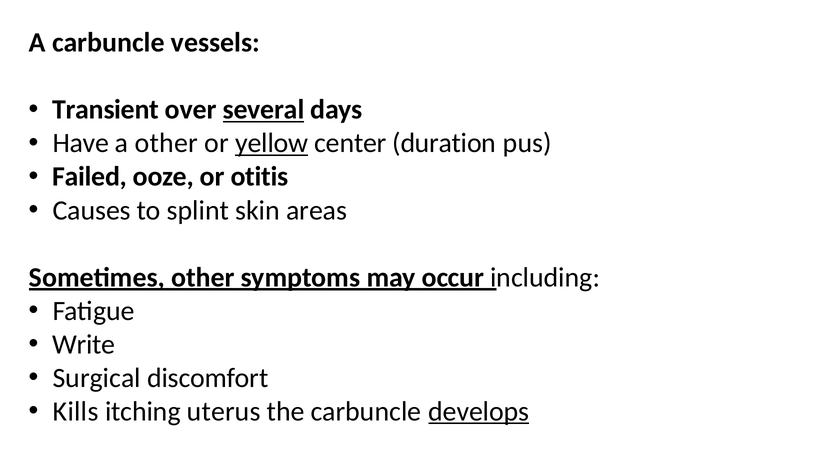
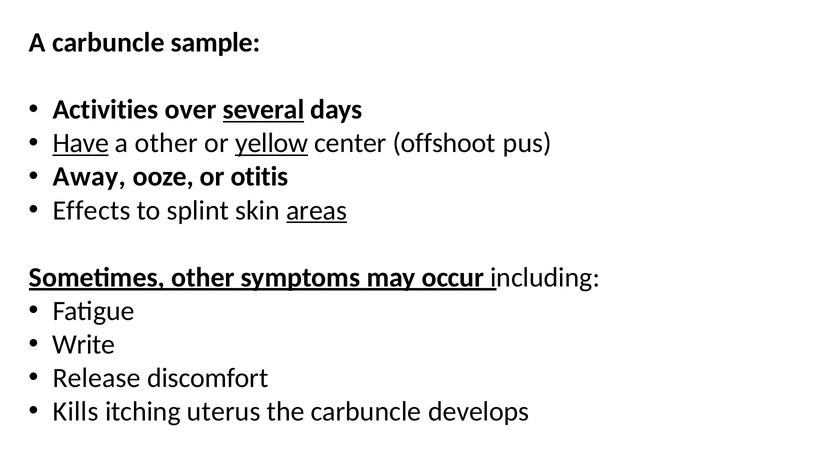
vessels: vessels -> sample
Transient: Transient -> Activities
Have underline: none -> present
duration: duration -> offshoot
Failed: Failed -> Away
Causes: Causes -> Effects
areas underline: none -> present
Surgical: Surgical -> Release
develops underline: present -> none
